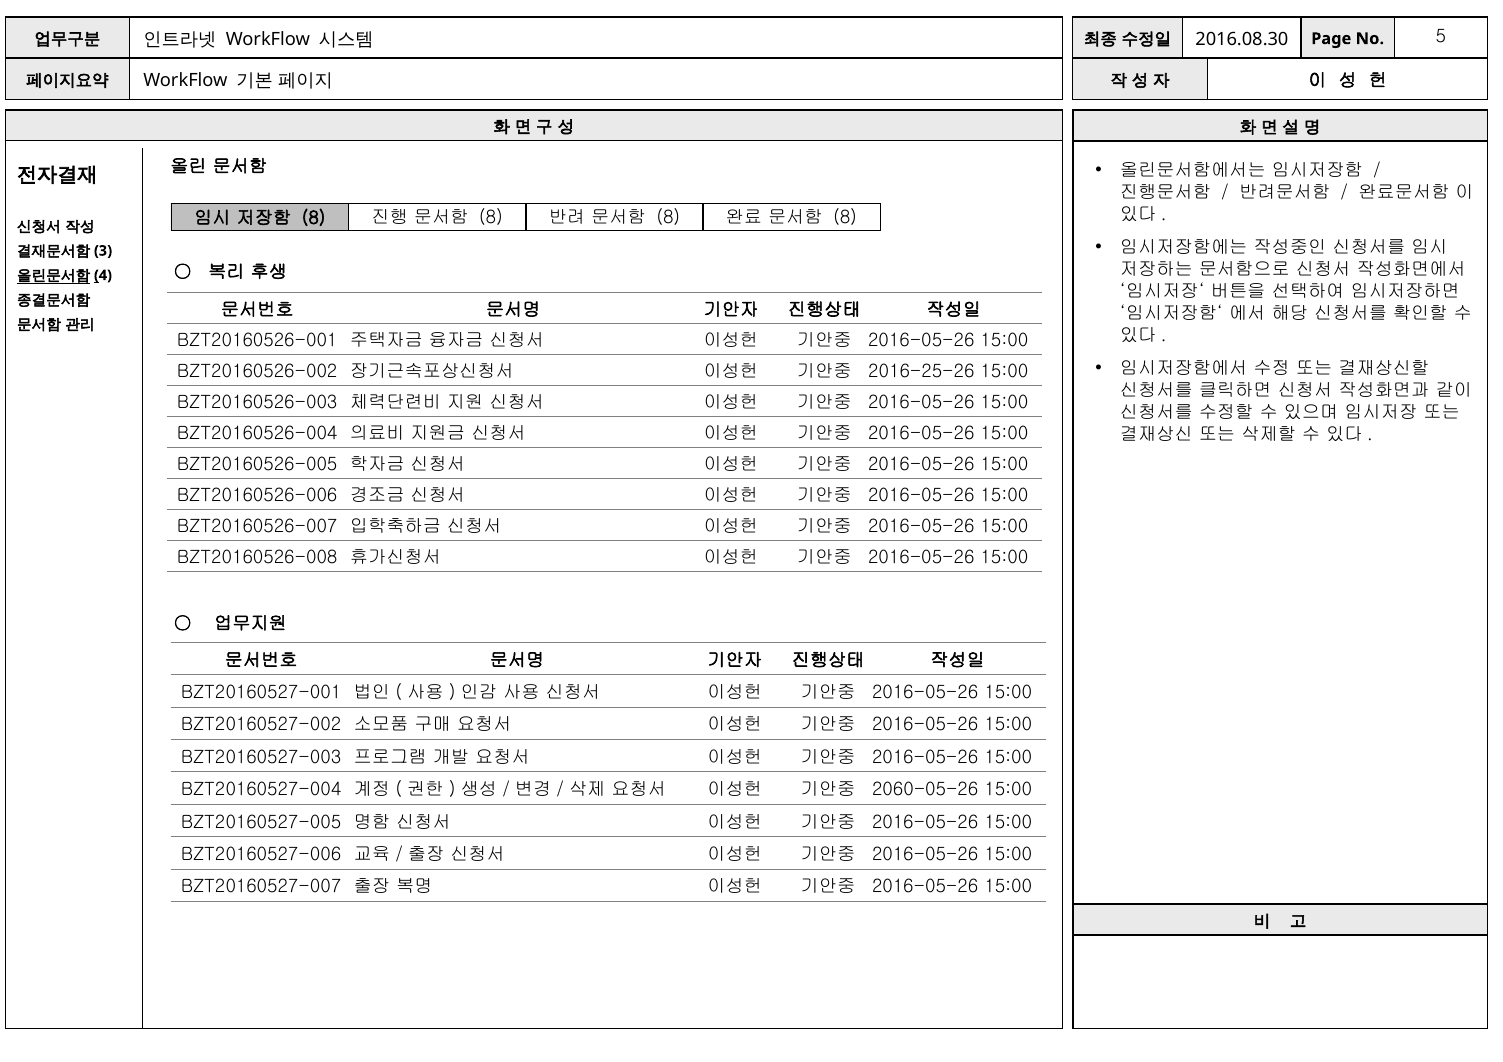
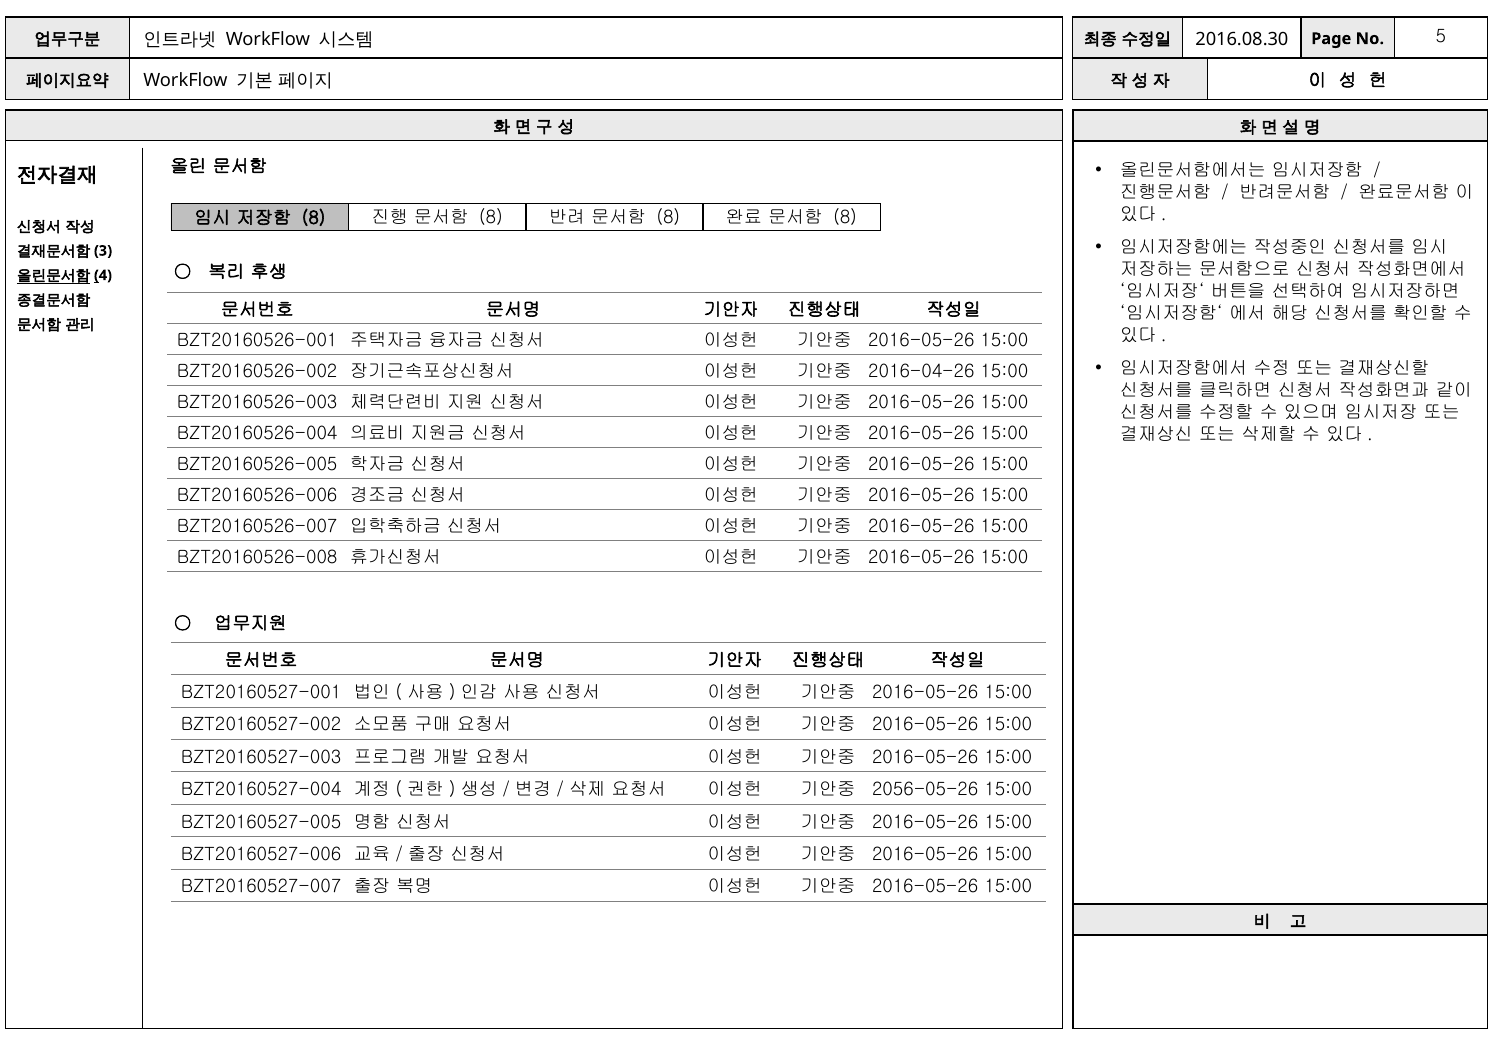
2016-25-26: 2016-25-26 -> 2016-04-26
2060-05-26: 2060-05-26 -> 2056-05-26
